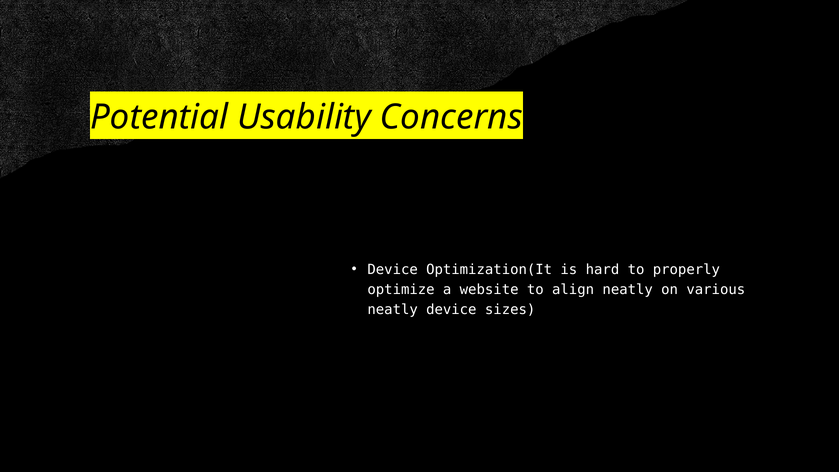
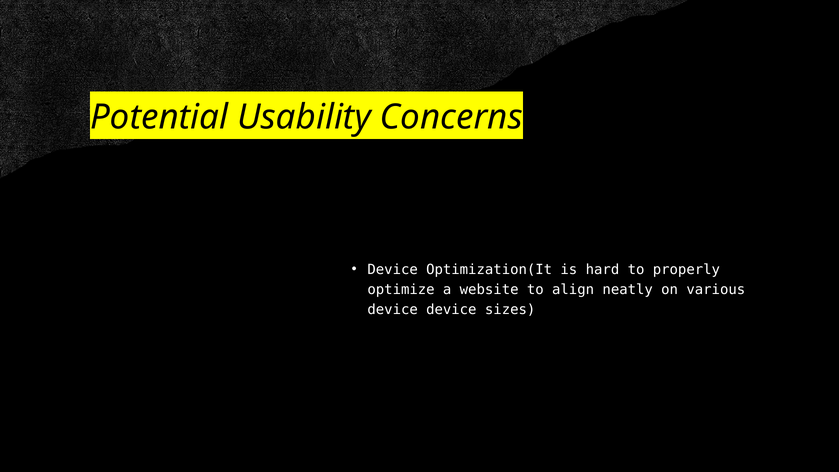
neatly at (393, 310): neatly -> device
